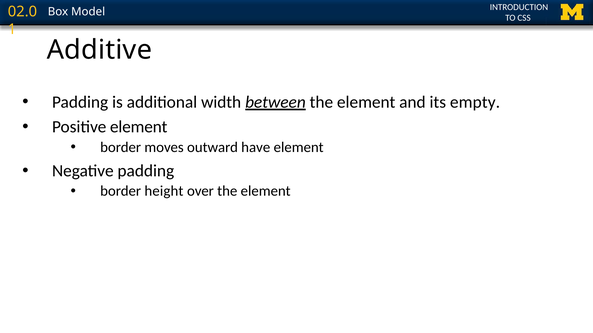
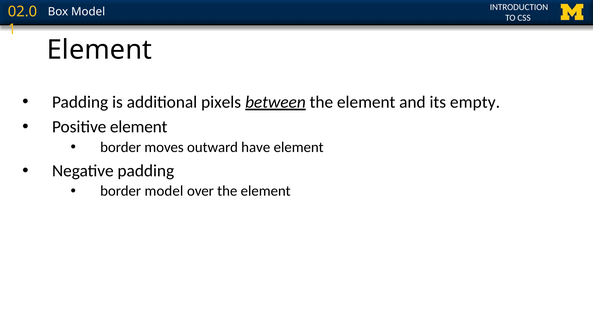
Additive at (99, 50): Additive -> Element
width: width -> pixels
border height: height -> model
